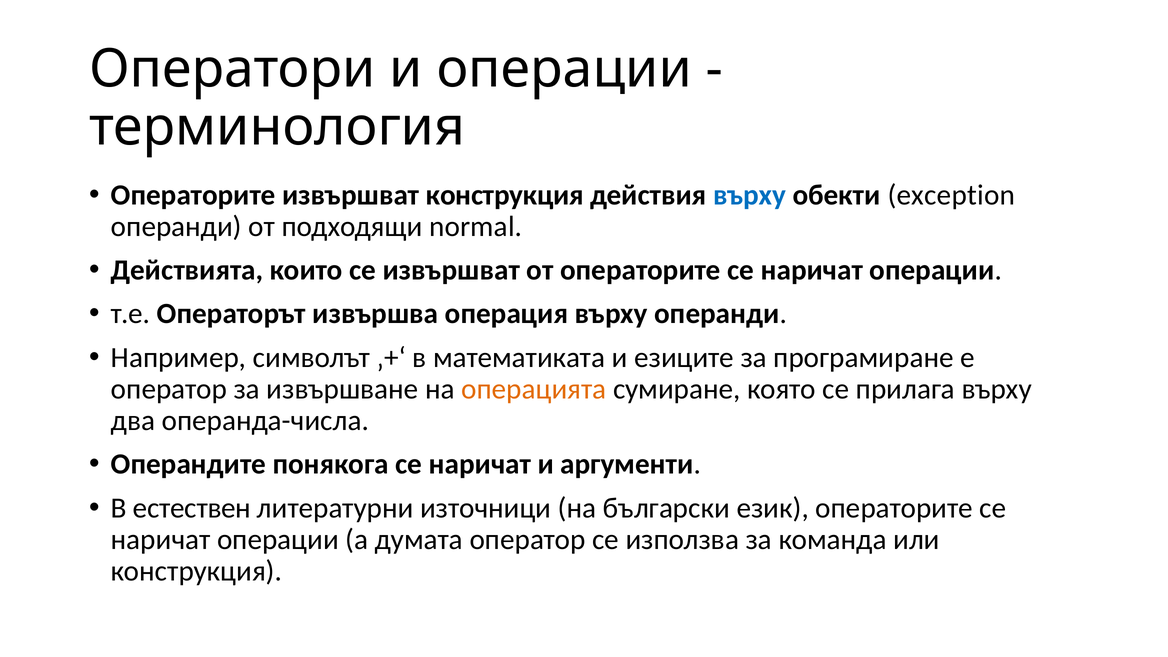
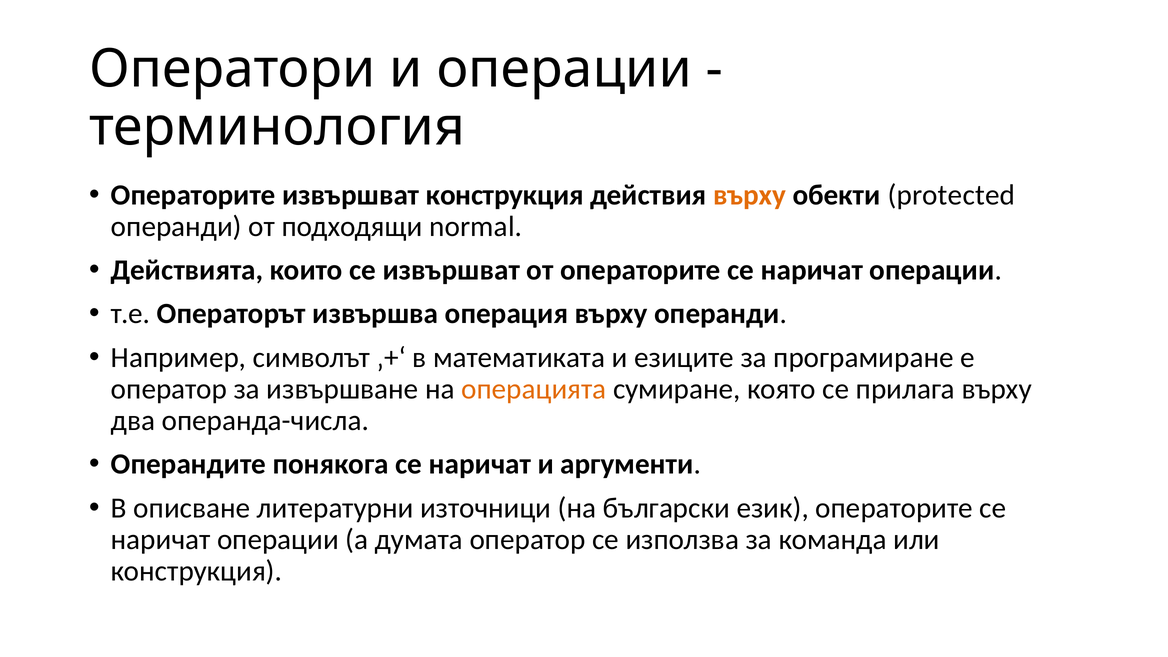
върху at (750, 195) colour: blue -> orange
exception: exception -> protected
естествен: естествен -> описване
